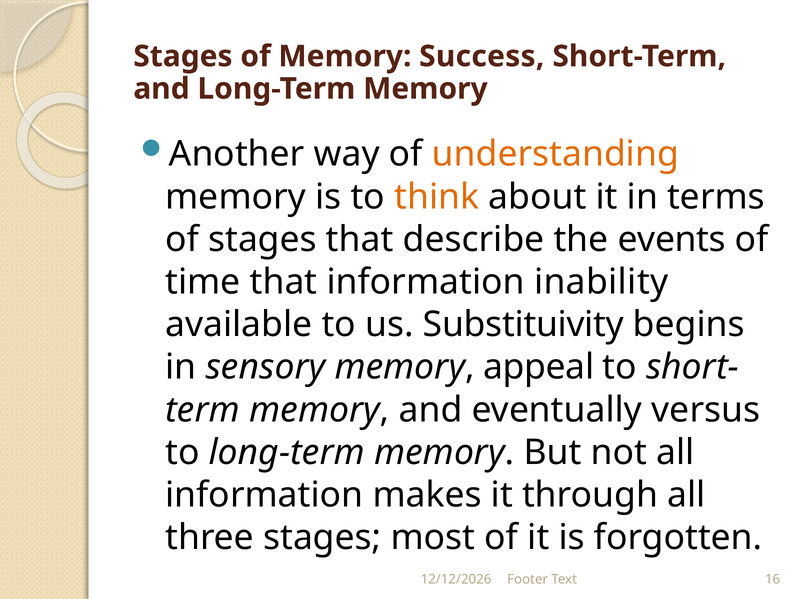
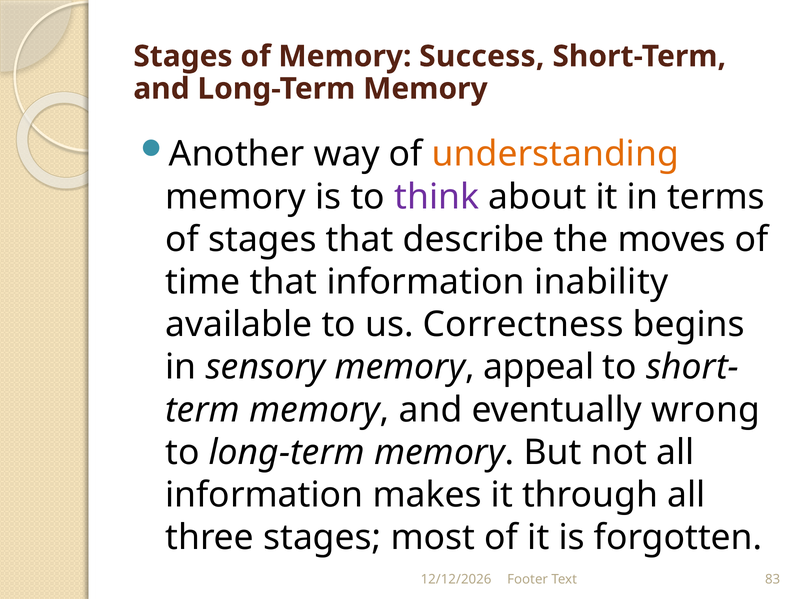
think colour: orange -> purple
events: events -> moves
Substituivity: Substituivity -> Correctness
versus: versus -> wrong
16: 16 -> 83
